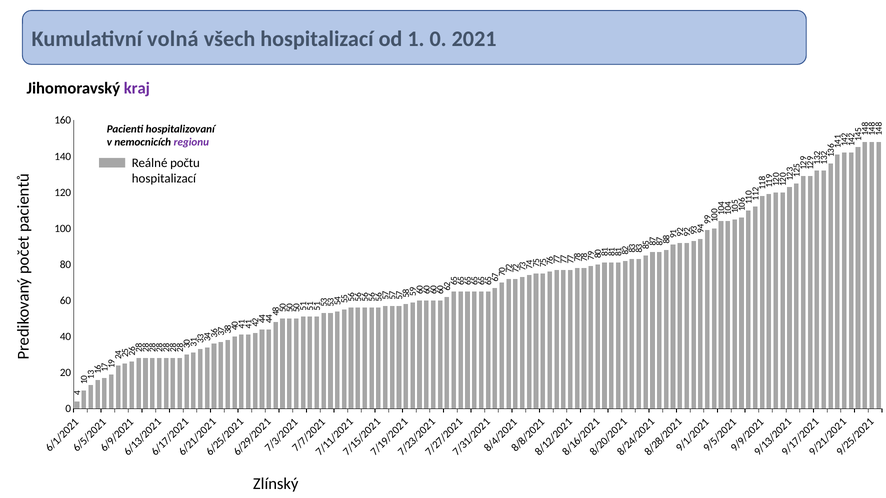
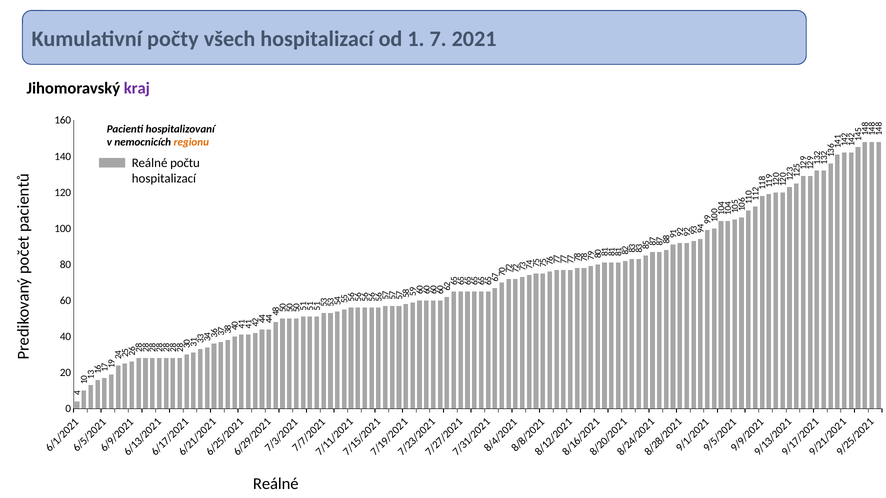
volná: volná -> počty
od 1 0: 0 -> 7
regionu colour: purple -> orange
Zlínský at (276, 484): Zlínský -> Reálné
